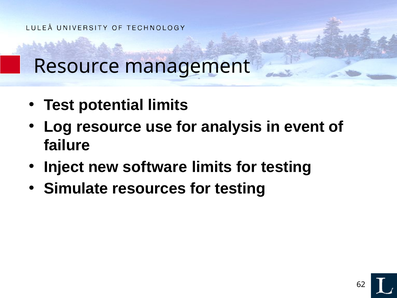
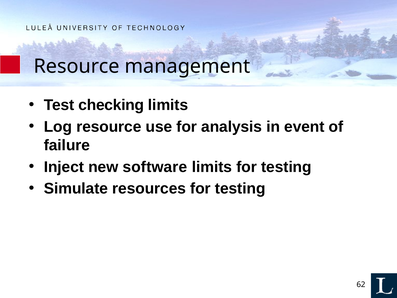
potential: potential -> checking
